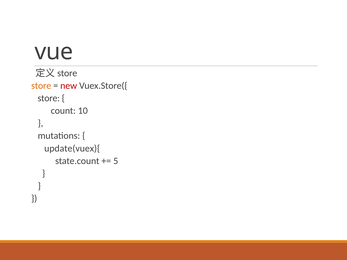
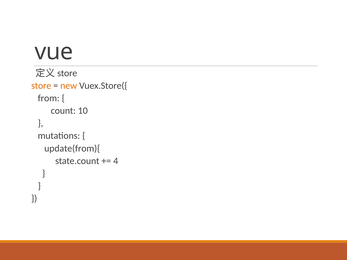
new colour: red -> orange
store at (49, 98): store -> from
update(vuex){: update(vuex){ -> update(from){
5: 5 -> 4
